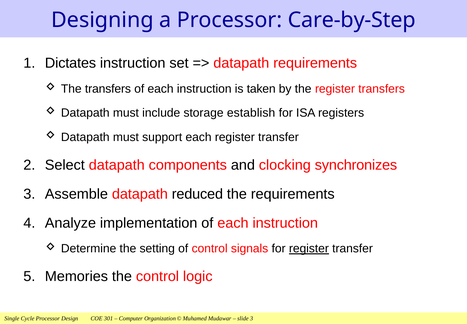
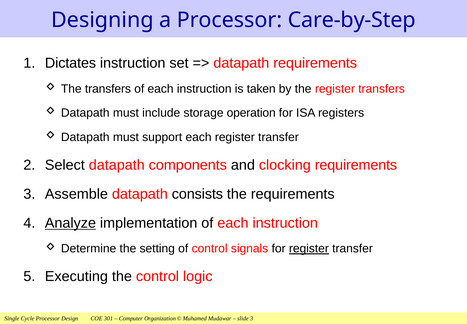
establish: establish -> operation
clocking synchronizes: synchronizes -> requirements
reduced: reduced -> consists
Analyze underline: none -> present
Memories: Memories -> Executing
